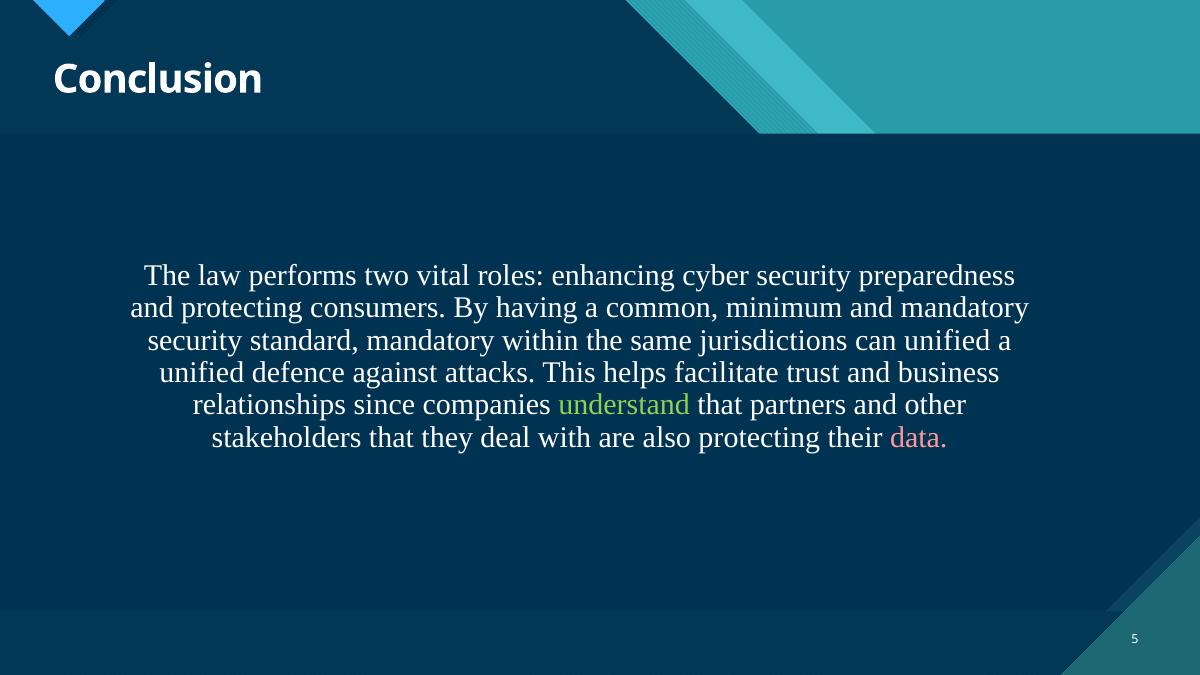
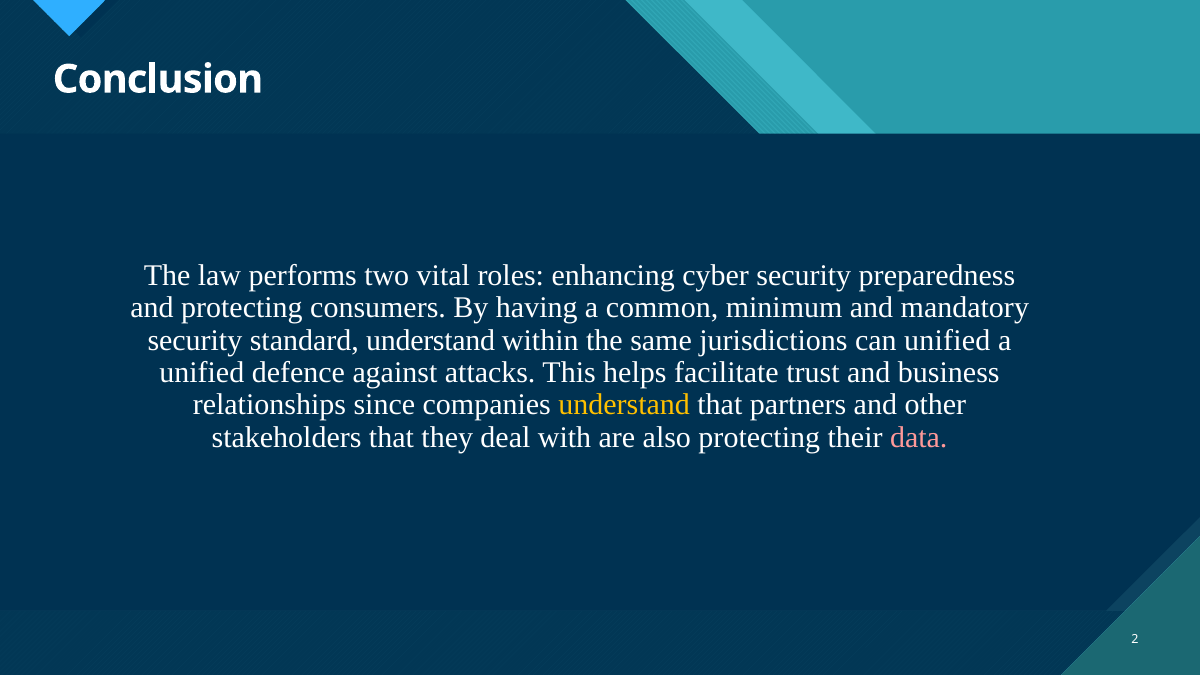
standard mandatory: mandatory -> understand
understand at (624, 405) colour: light green -> yellow
5: 5 -> 2
